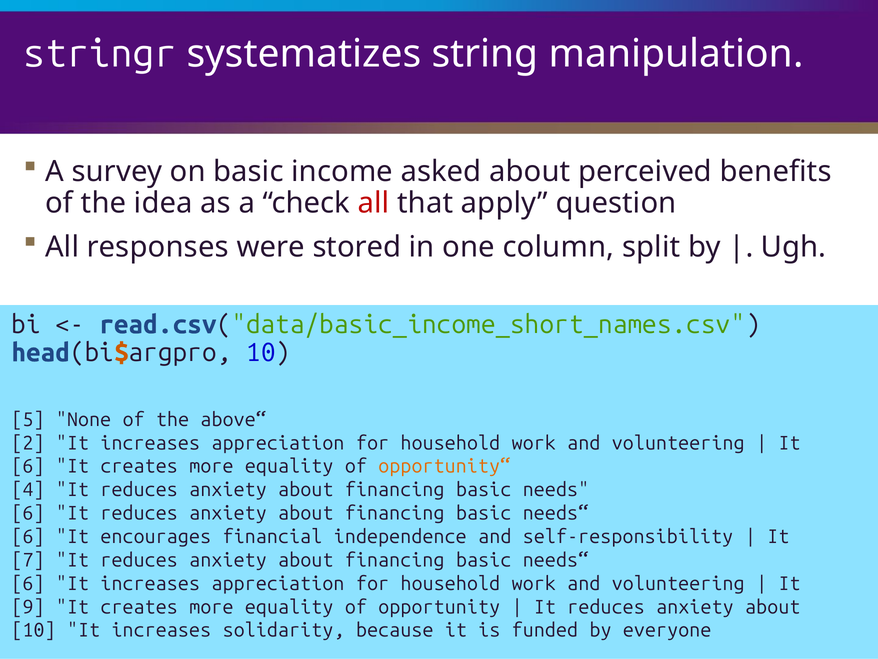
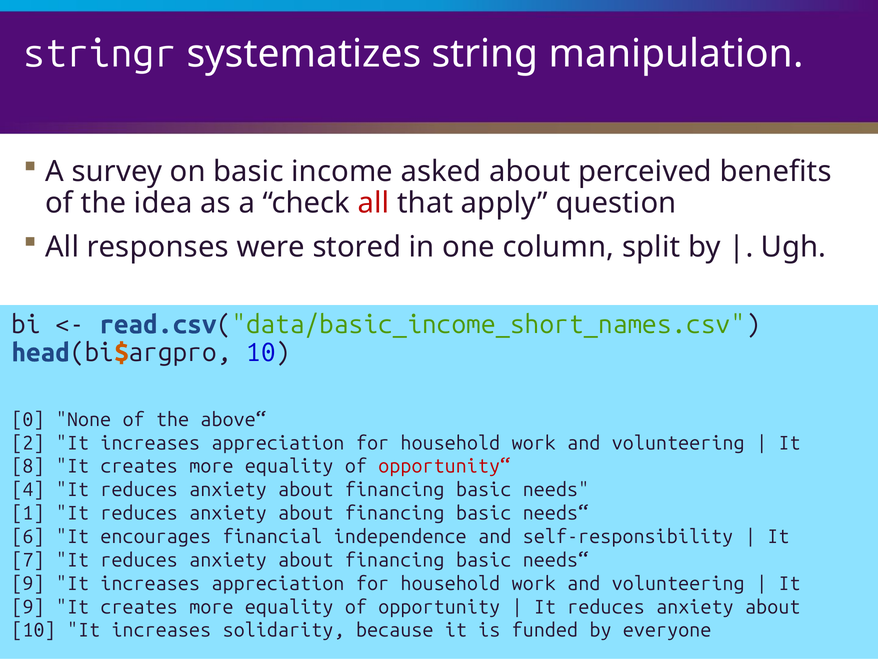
5: 5 -> 0
6 at (28, 466): 6 -> 8
opportunity“ colour: orange -> red
6 at (28, 513): 6 -> 1
6 at (28, 583): 6 -> 9
